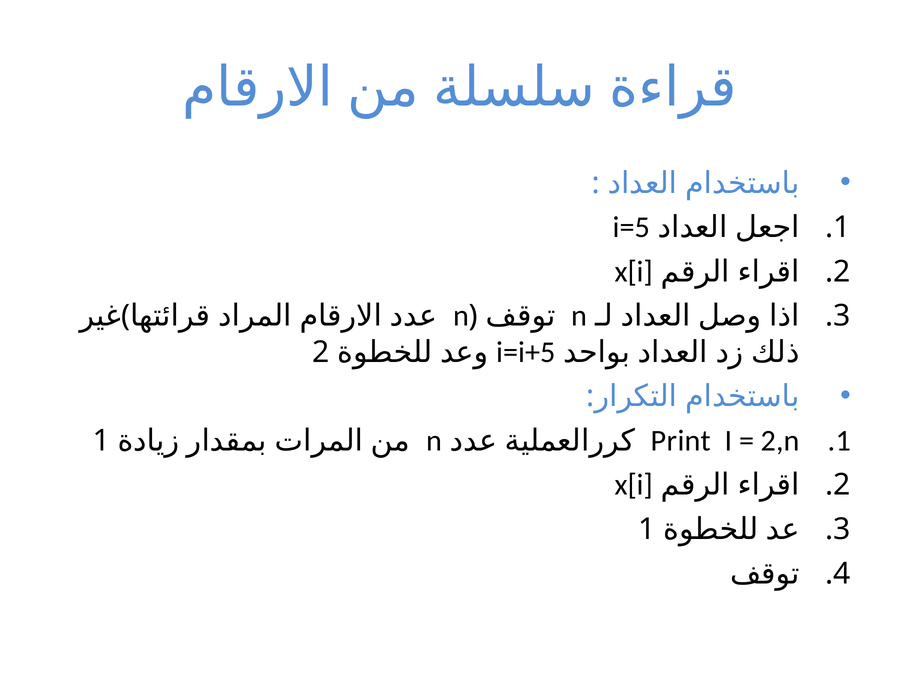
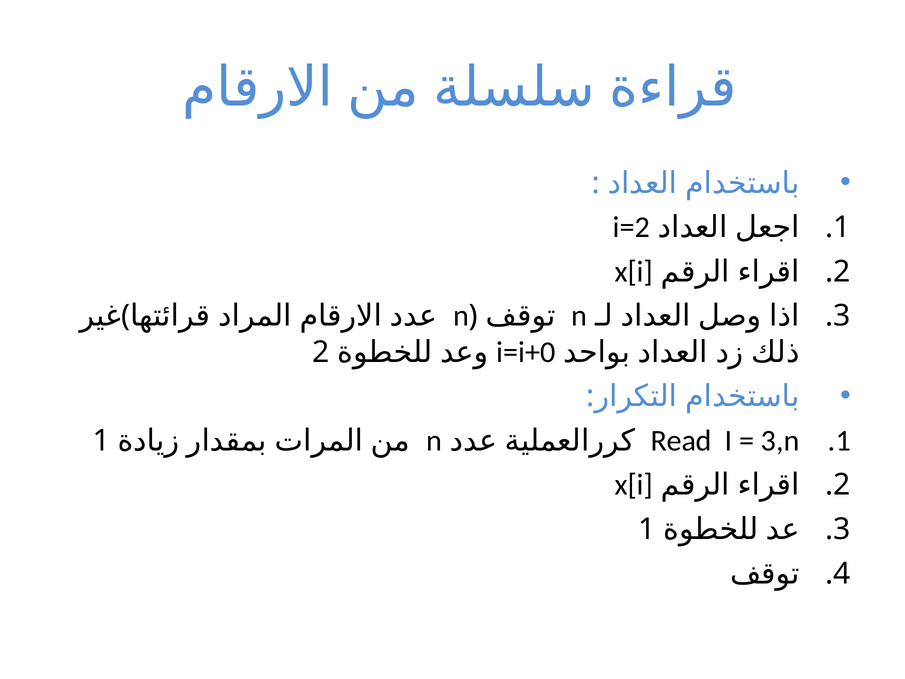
i=5: i=5 -> i=2
i=i+5: i=i+5 -> i=i+0
Print: Print -> Read
2,n: 2,n -> 3,n
